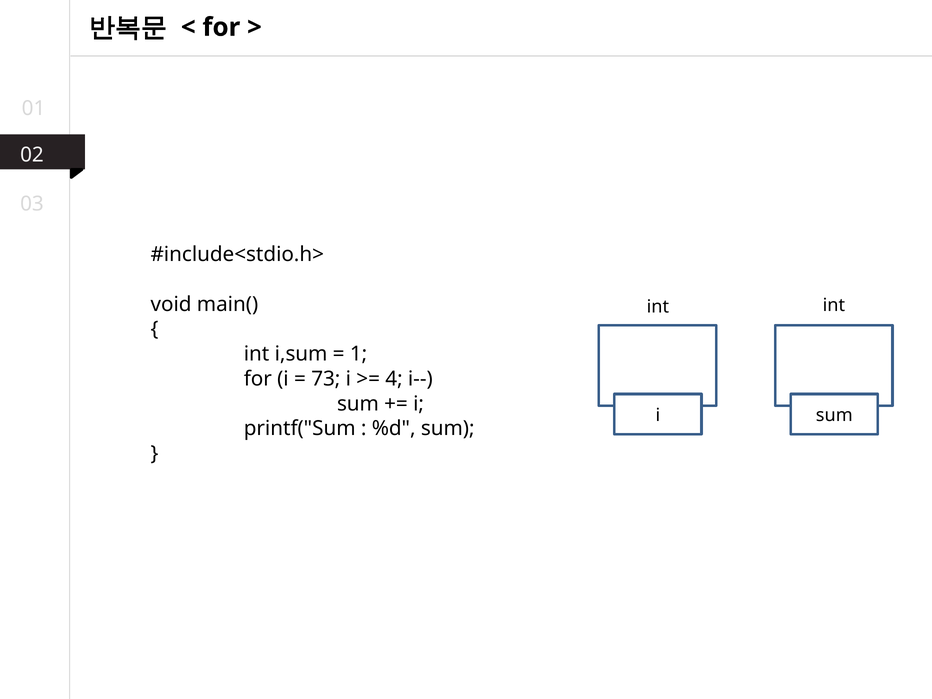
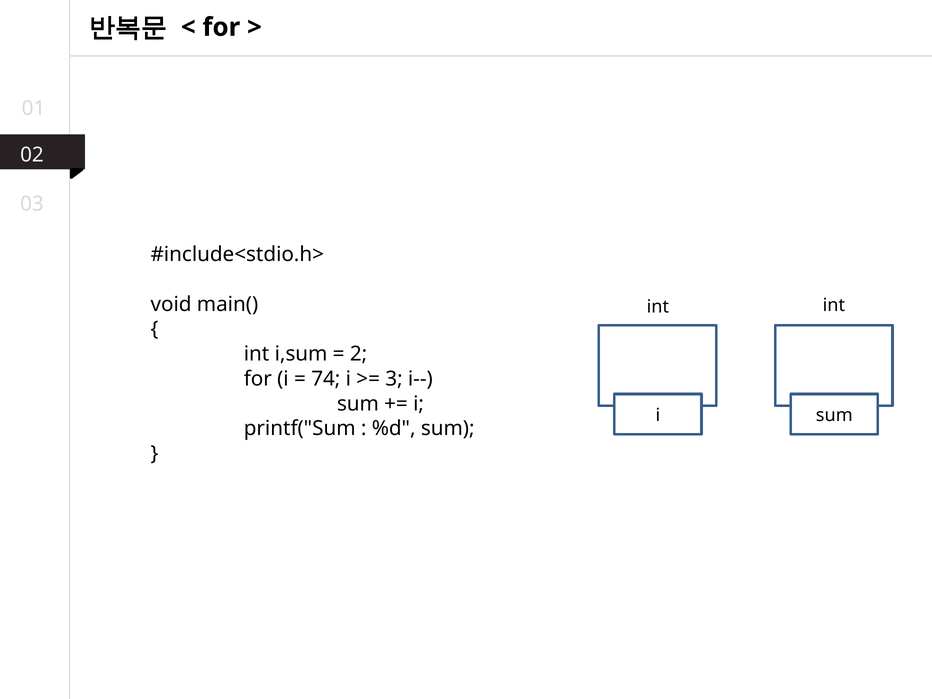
1: 1 -> 2
73: 73 -> 74
4: 4 -> 3
